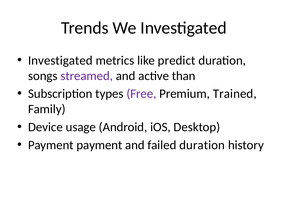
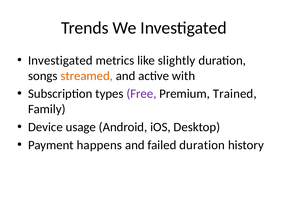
predict: predict -> slightly
streamed colour: purple -> orange
than: than -> with
Payment payment: payment -> happens
